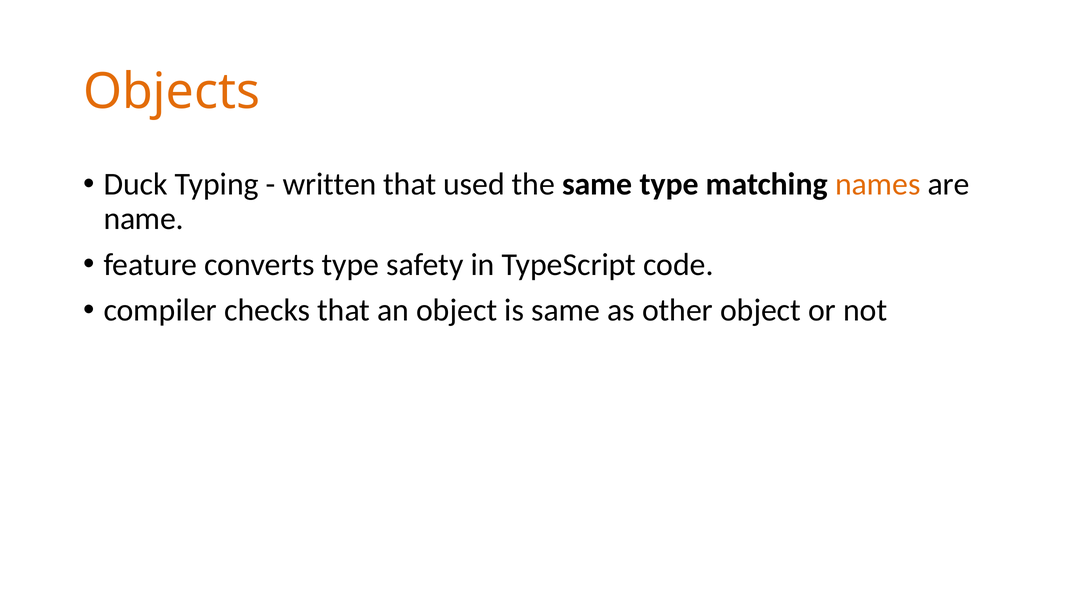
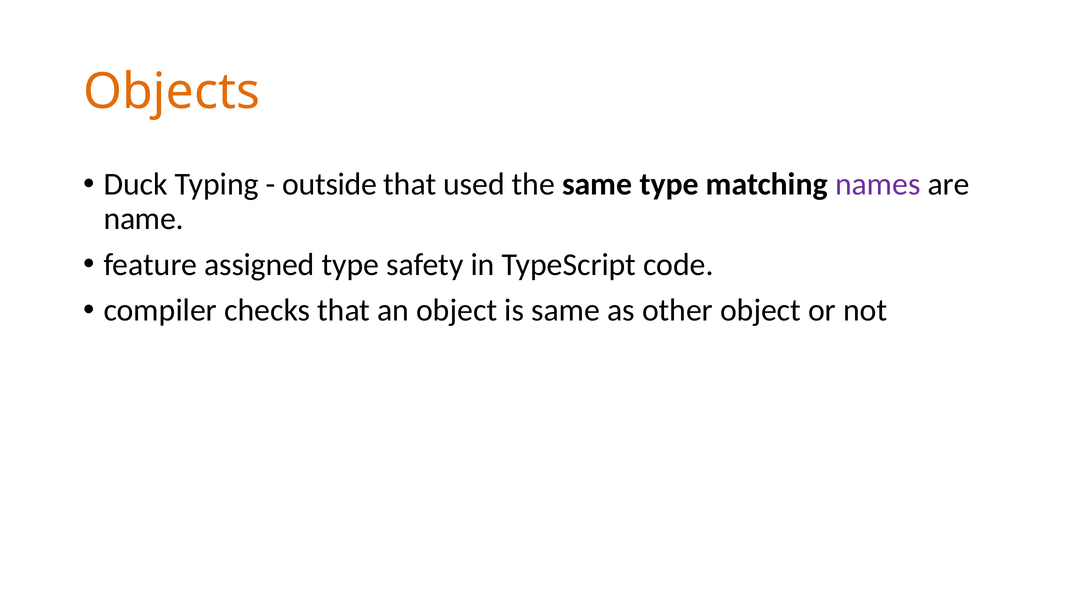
written: written -> outside
names colour: orange -> purple
converts: converts -> assigned
